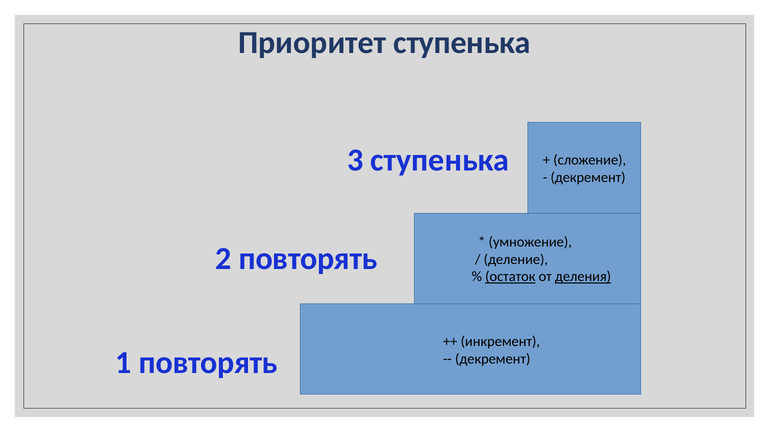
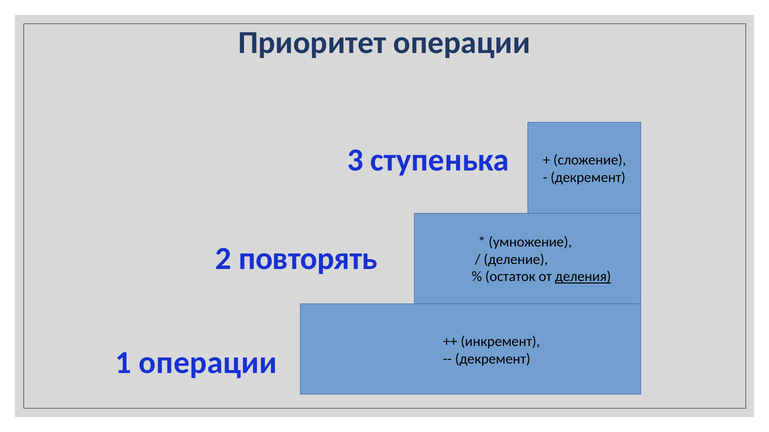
Приоритет ступенька: ступенька -> операции
остаток underline: present -> none
1 повторять: повторять -> операции
